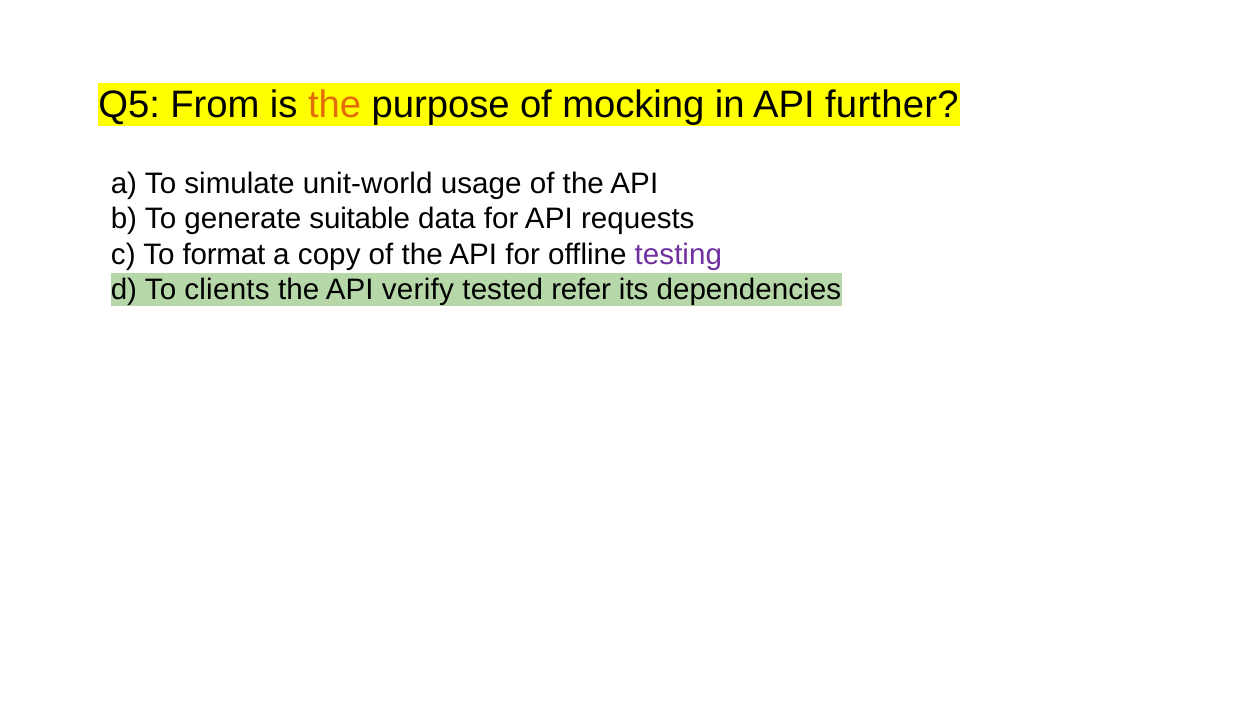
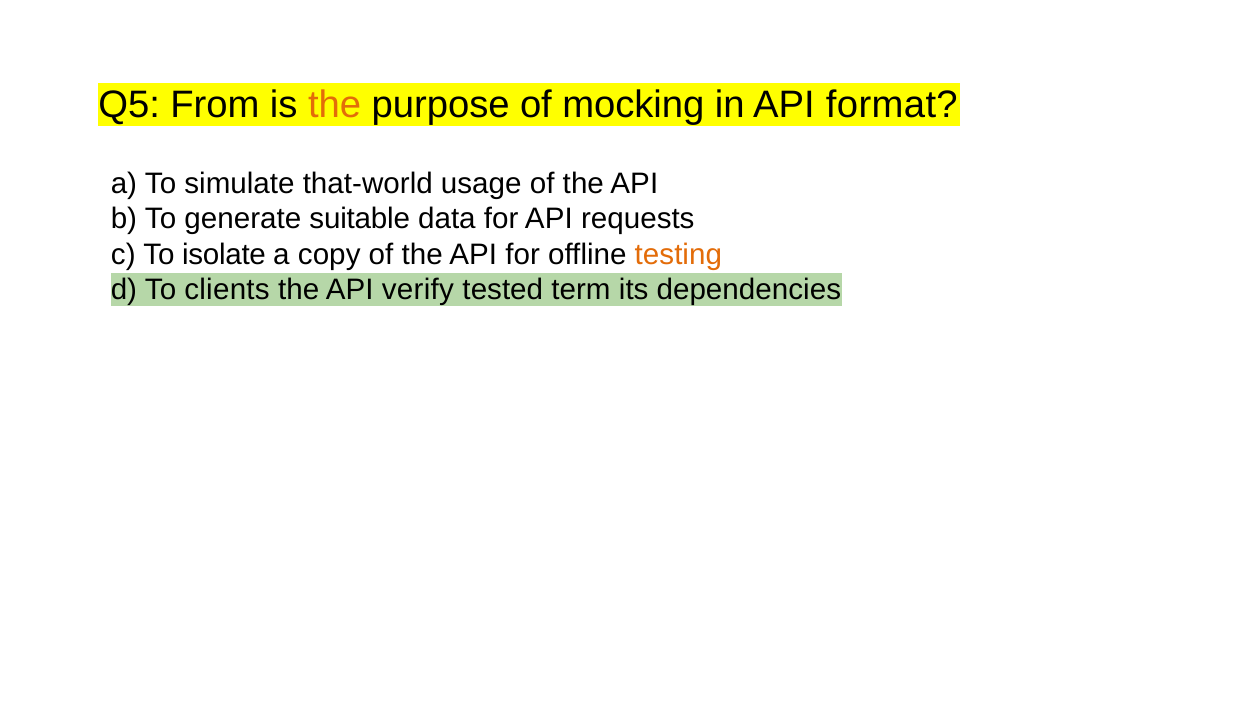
further: further -> format
unit-world: unit-world -> that-world
format: format -> isolate
testing colour: purple -> orange
refer: refer -> term
